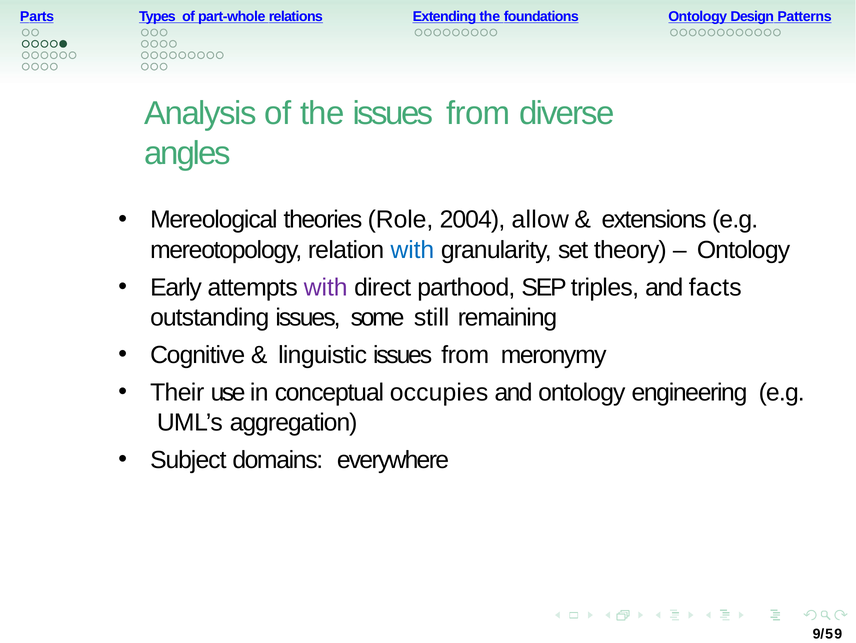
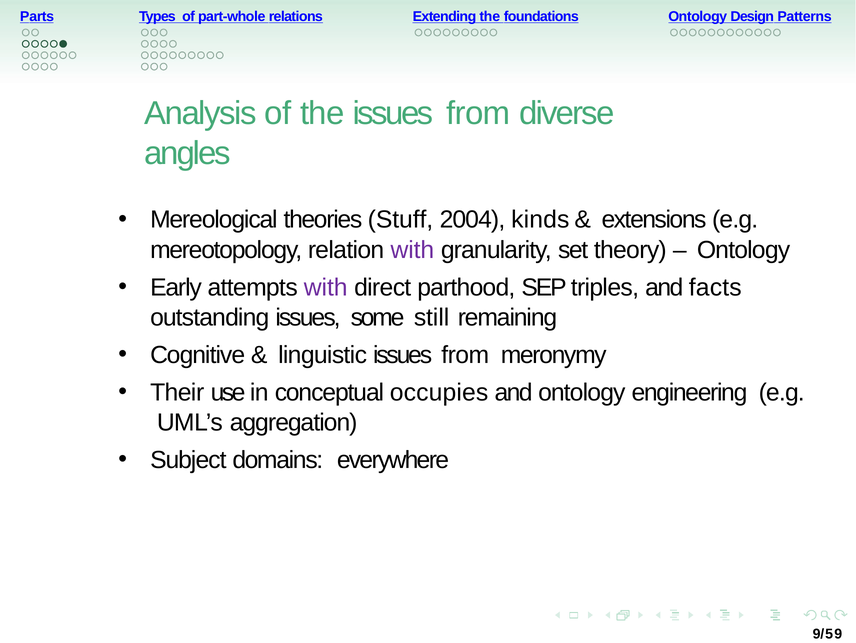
Role: Role -> Stuff
allow: allow -> kinds
with at (412, 250) colour: blue -> purple
